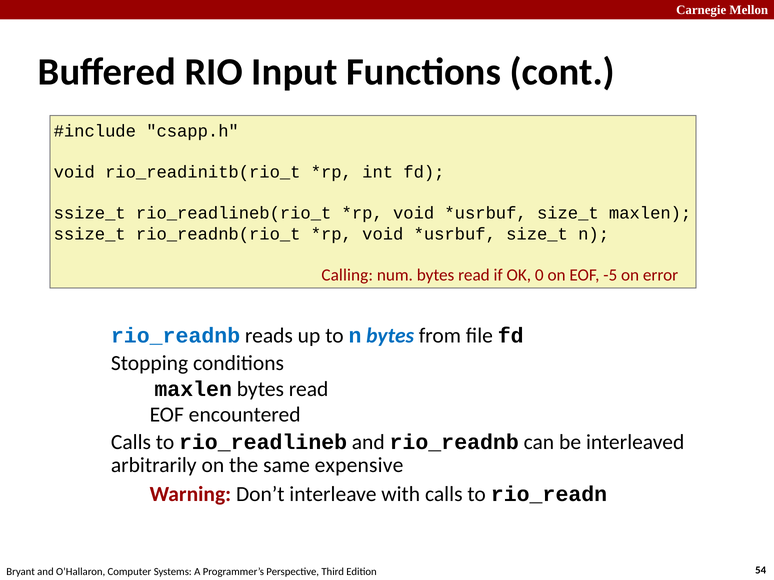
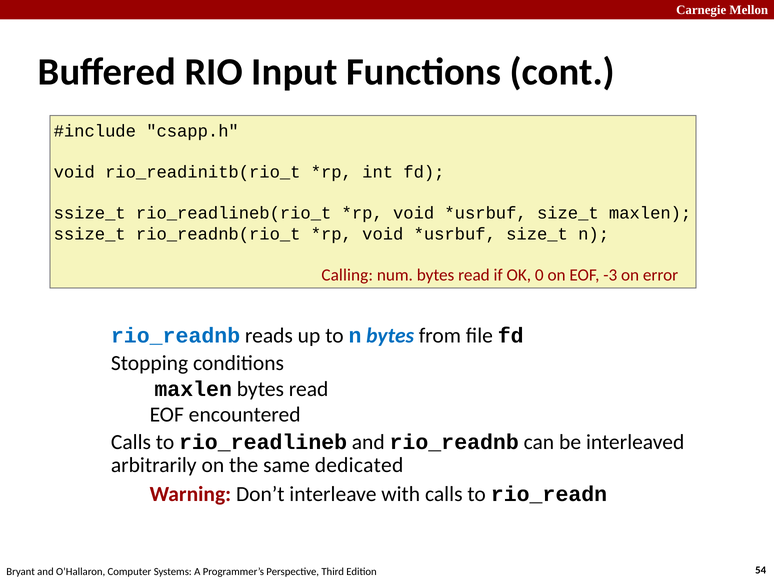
-5: -5 -> -3
expensive: expensive -> dedicated
